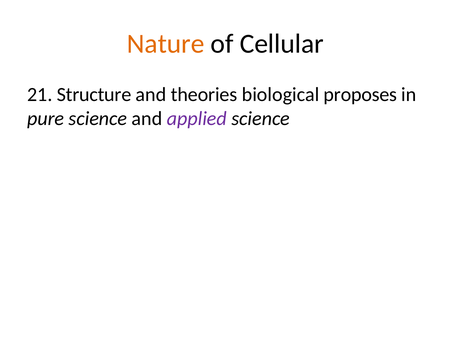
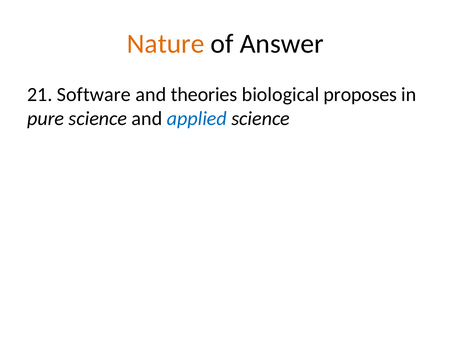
Cellular: Cellular -> Answer
Structure: Structure -> Software
applied colour: purple -> blue
